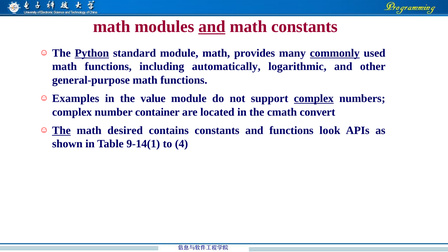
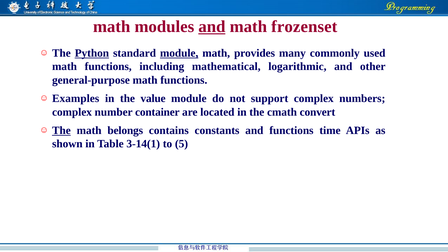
math constants: constants -> frozenset
module at (179, 53) underline: none -> present
commonly underline: present -> none
automatically: automatically -> mathematical
complex at (314, 99) underline: present -> none
desired: desired -> belongs
look: look -> time
9-14(1: 9-14(1 -> 3-14(1
4: 4 -> 5
